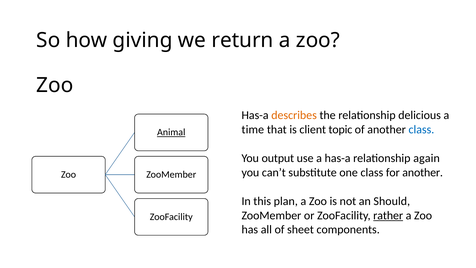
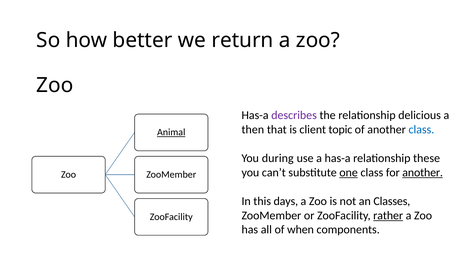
giving: giving -> better
describes colour: orange -> purple
time: time -> then
output: output -> during
again: again -> these
one underline: none -> present
another at (423, 172) underline: none -> present
plan: plan -> days
Should: Should -> Classes
sheet: sheet -> when
